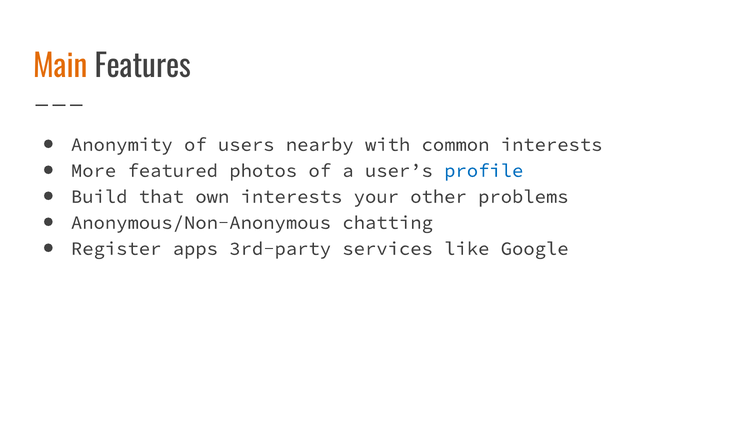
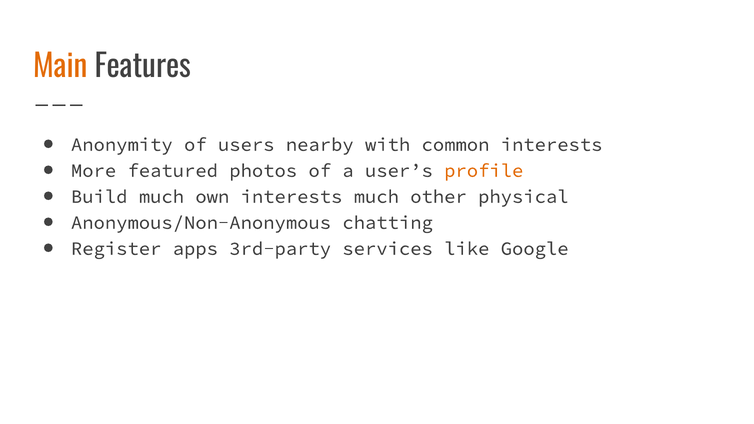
profile colour: blue -> orange
Build that: that -> much
interests your: your -> much
problems: problems -> physical
